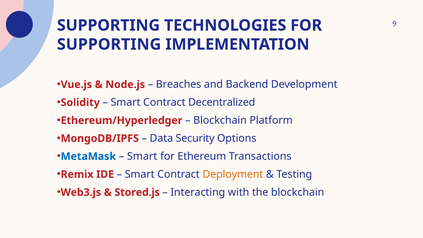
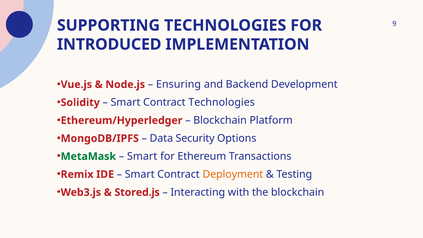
SUPPORTING at (109, 44): SUPPORTING -> INTRODUCED
Breaches: Breaches -> Ensuring
Contract Decentralized: Decentralized -> Technologies
MetaMask colour: blue -> green
